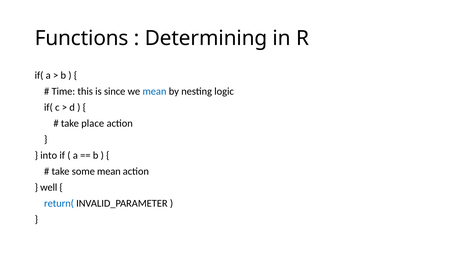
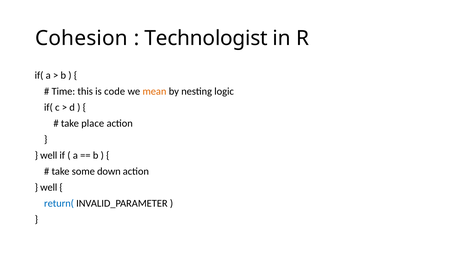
Functions: Functions -> Cohesion
Determining: Determining -> Technologist
since: since -> code
mean at (154, 91) colour: blue -> orange
into at (49, 155): into -> well
some mean: mean -> down
